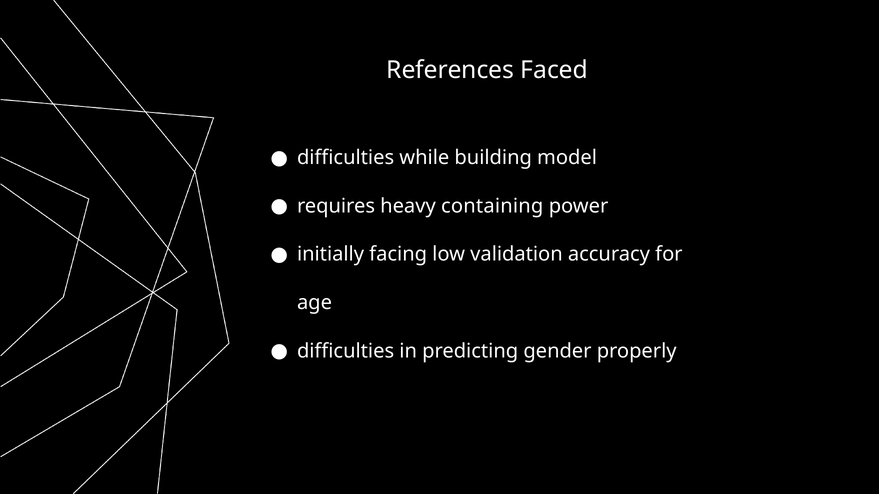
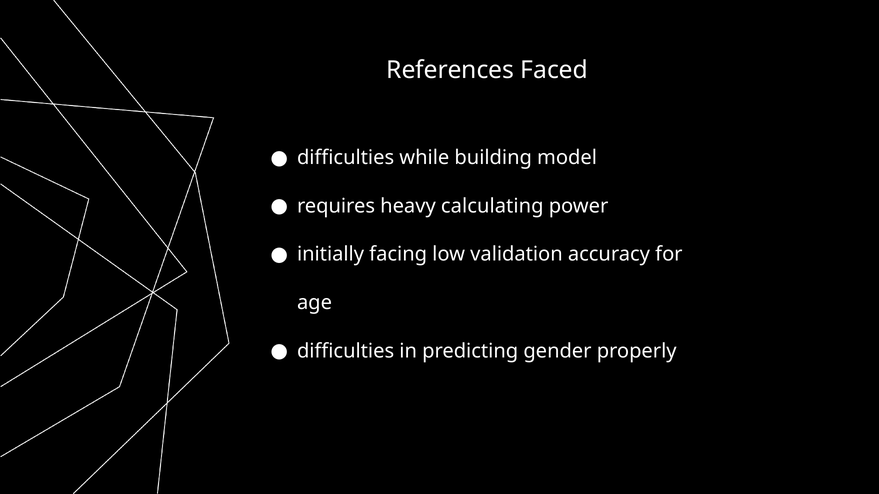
containing: containing -> calculating
